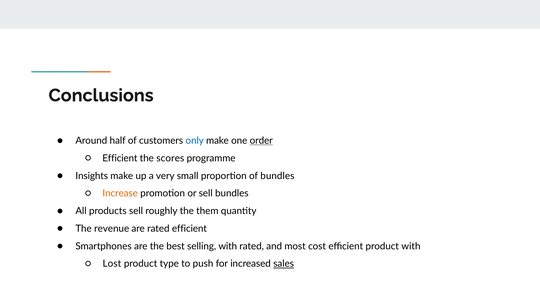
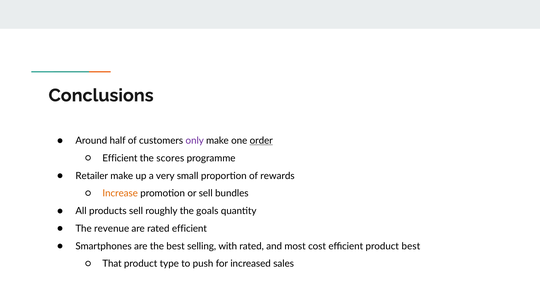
only colour: blue -> purple
Insights: Insights -> Retailer
of bundles: bundles -> rewards
them: them -> goals
product with: with -> best
Lost: Lost -> That
sales underline: present -> none
